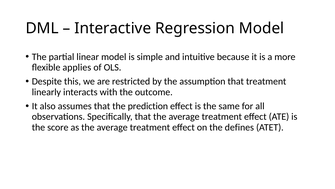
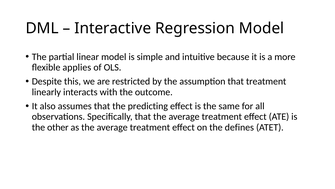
prediction: prediction -> predicting
score: score -> other
